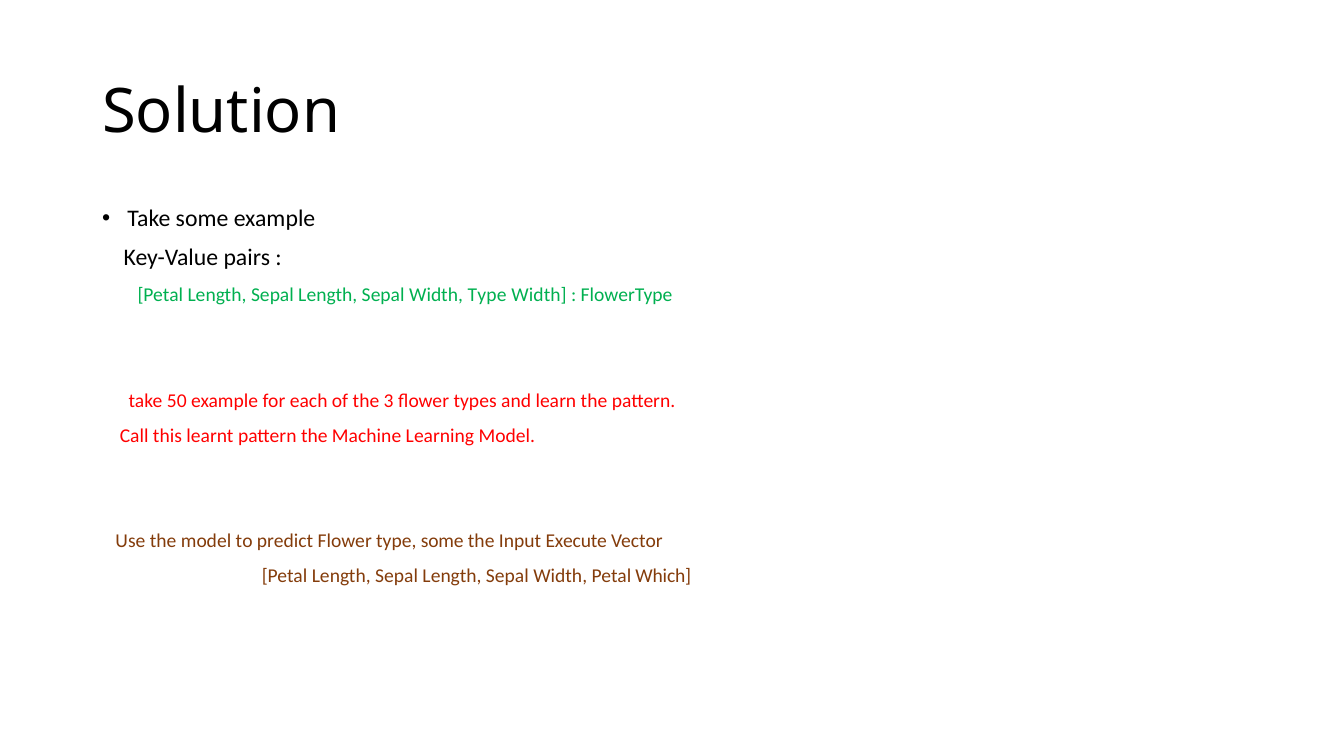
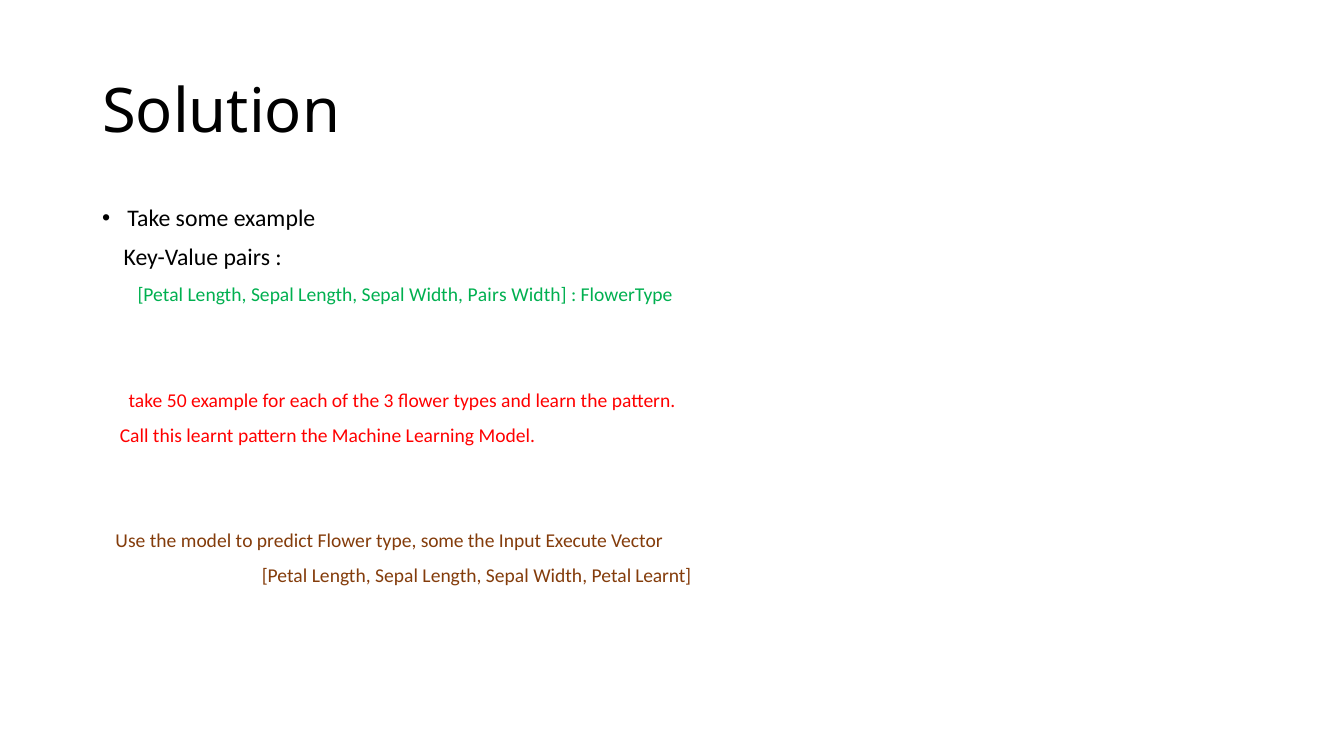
Width Type: Type -> Pairs
Petal Which: Which -> Learnt
